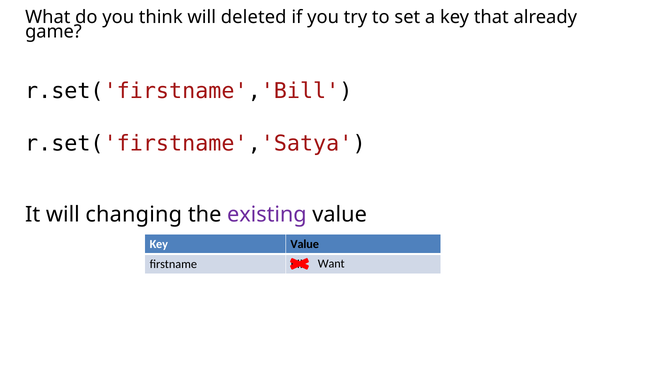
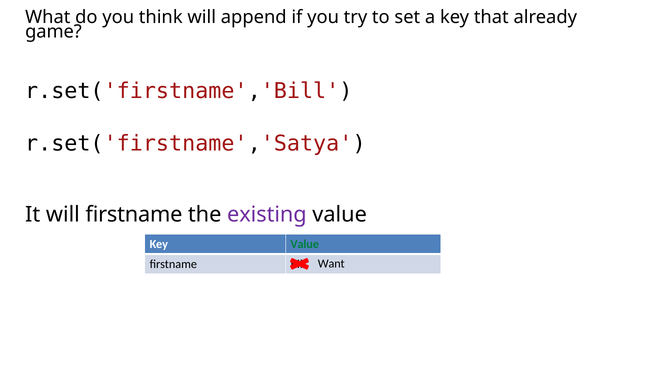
deleted: deleted -> append
will changing: changing -> firstname
Value at (305, 244) colour: black -> green
